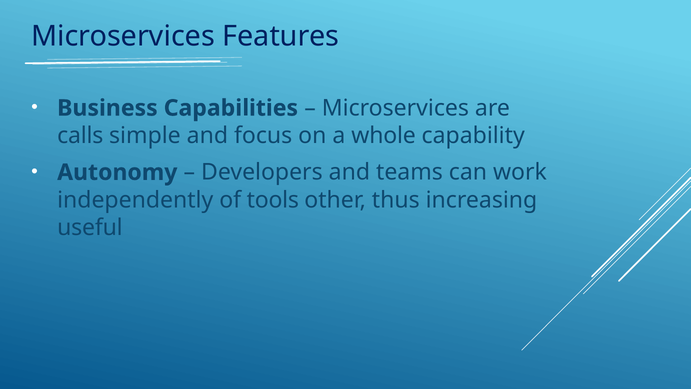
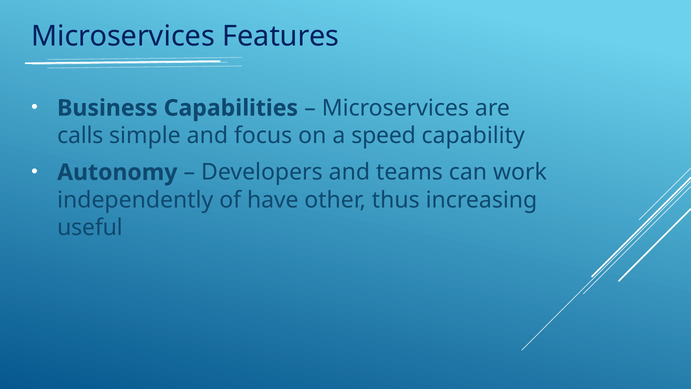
whole: whole -> speed
tools: tools -> have
